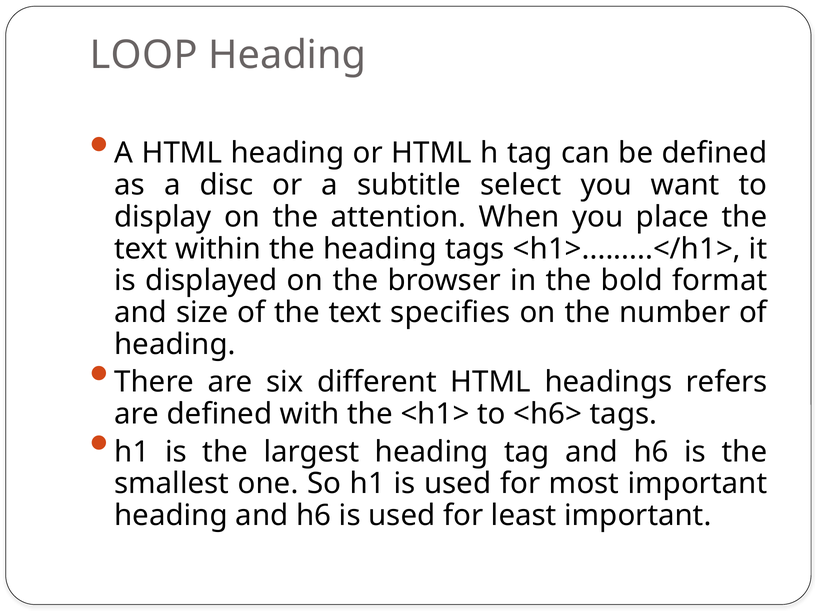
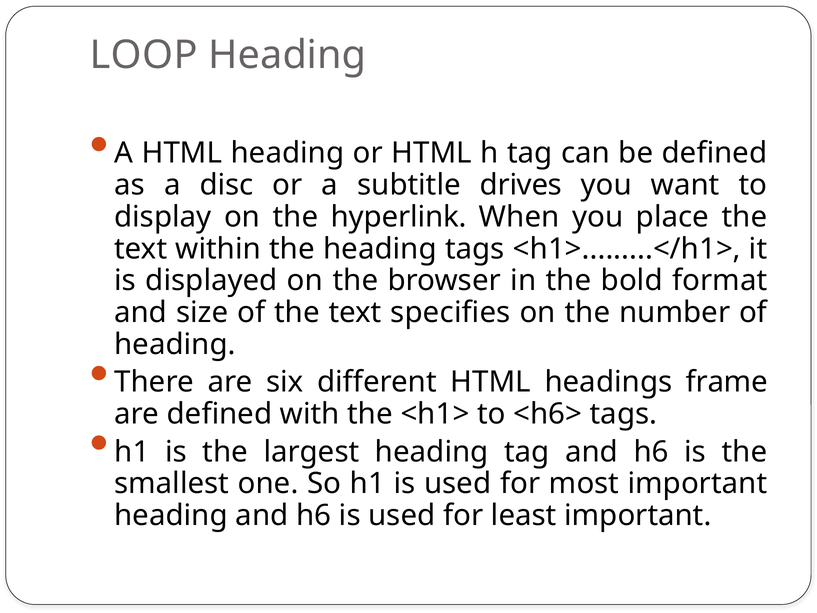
select: select -> drives
attention: attention -> hyperlink
refers: refers -> frame
